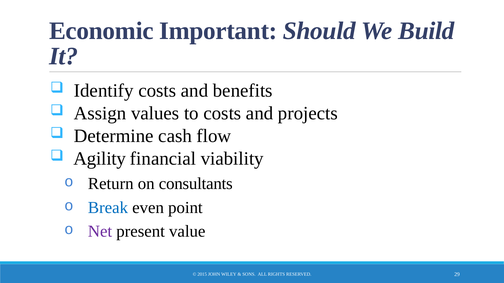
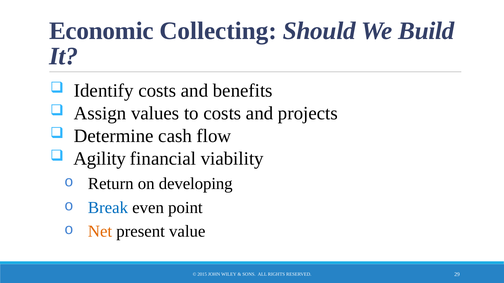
Important: Important -> Collecting
consultants: consultants -> developing
Net colour: purple -> orange
